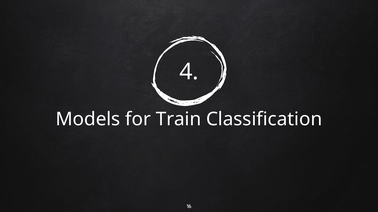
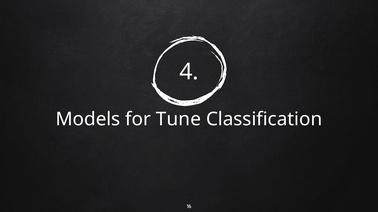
Train: Train -> Tune
